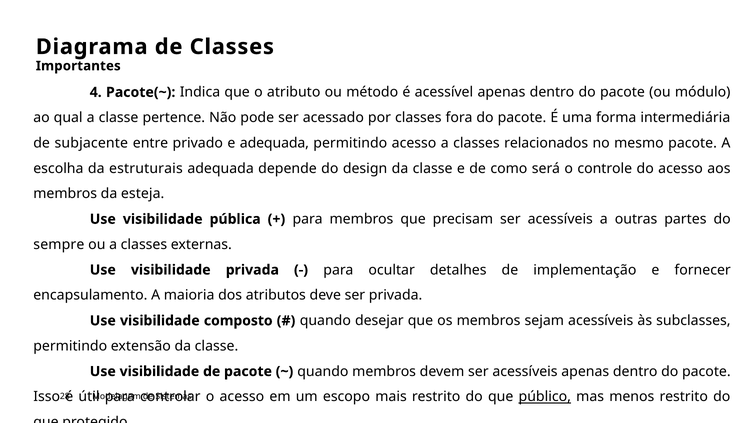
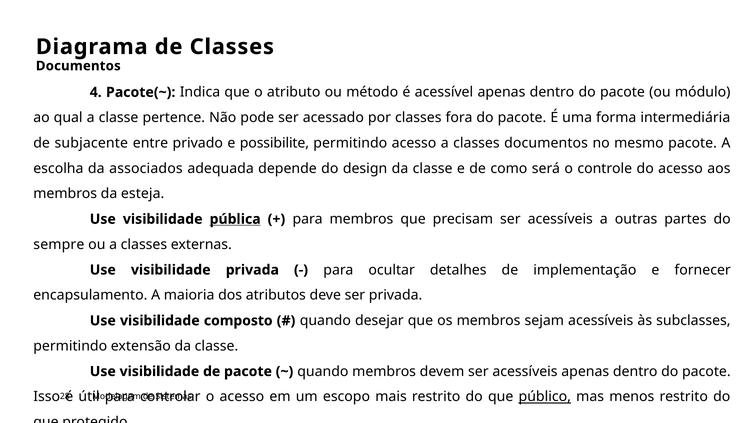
Importantes at (78, 66): Importantes -> Documentos
e adequada: adequada -> possibilite
a classes relacionados: relacionados -> documentos
estruturais: estruturais -> associados
pública underline: none -> present
